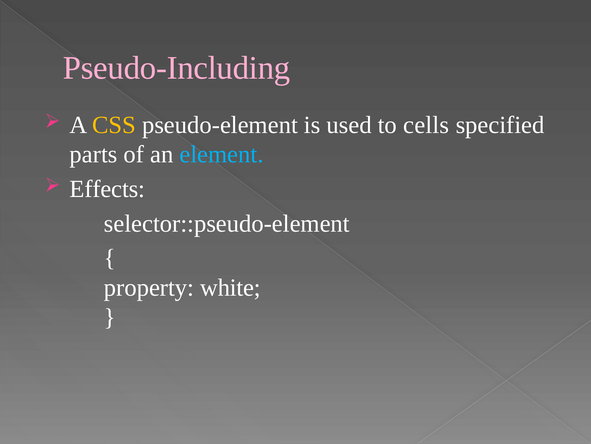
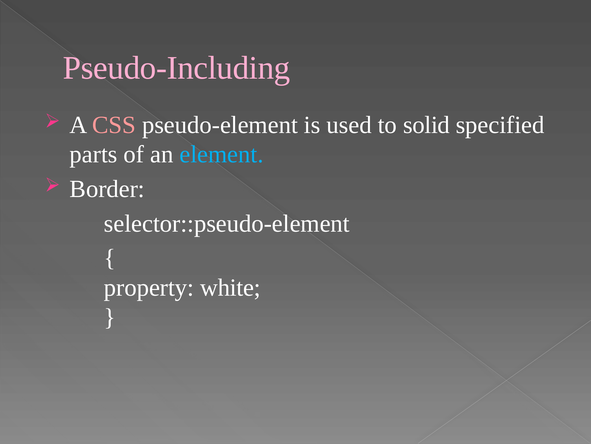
CSS colour: yellow -> pink
cells: cells -> solid
Effects: Effects -> Border
